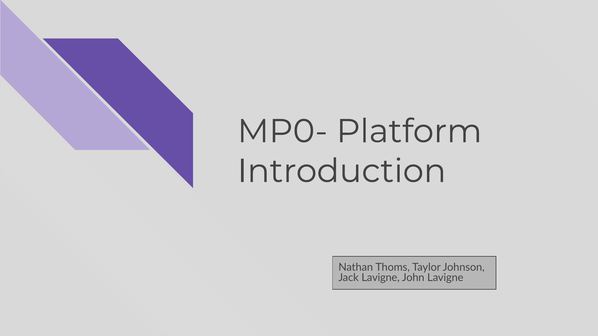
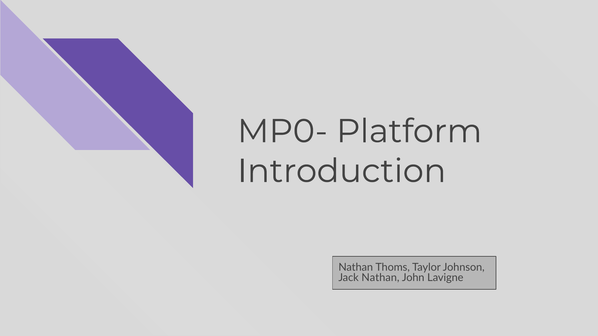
Jack Lavigne: Lavigne -> Nathan
